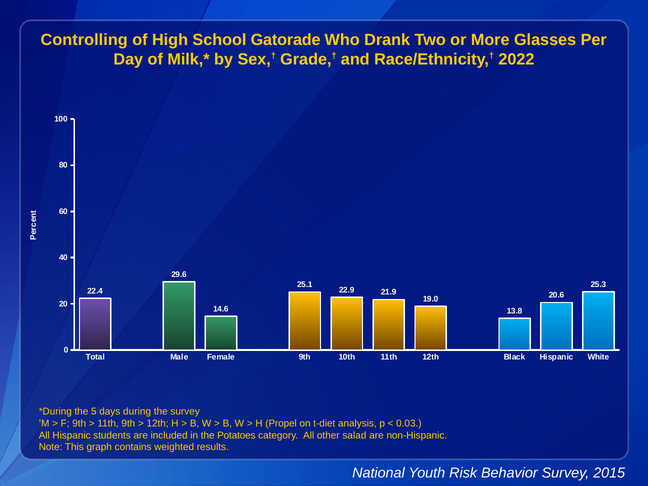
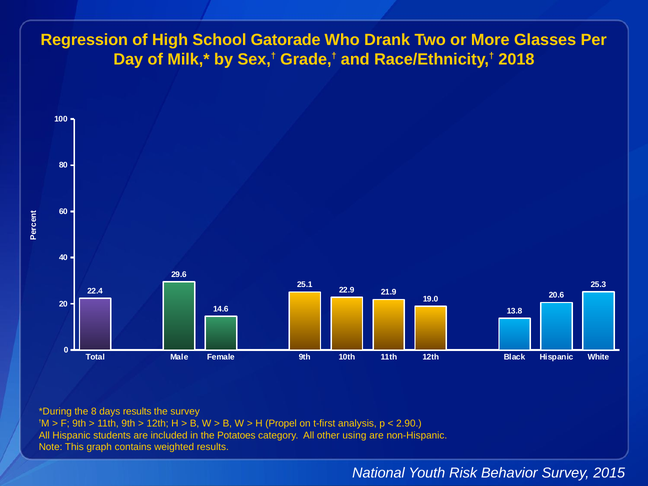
Controlling: Controlling -> Regression
2022: 2022 -> 2018
5: 5 -> 8
days during: during -> results
t-diet: t-diet -> t-first
0.03: 0.03 -> 2.90
salad: salad -> using
